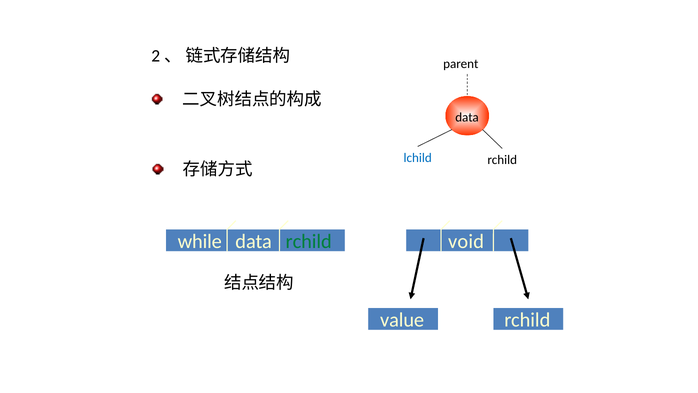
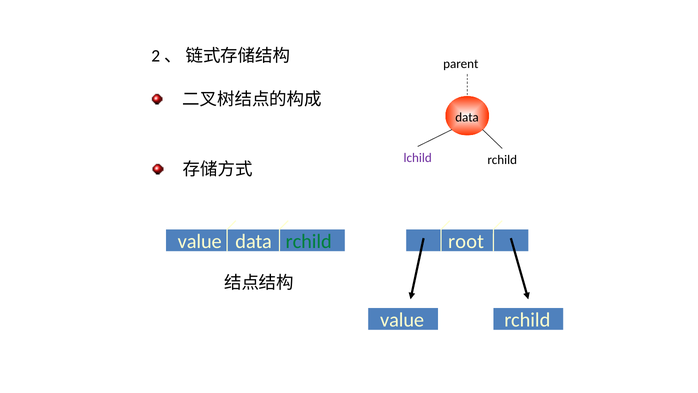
lchild colour: blue -> purple
while at (200, 241): while -> value
void: void -> root
